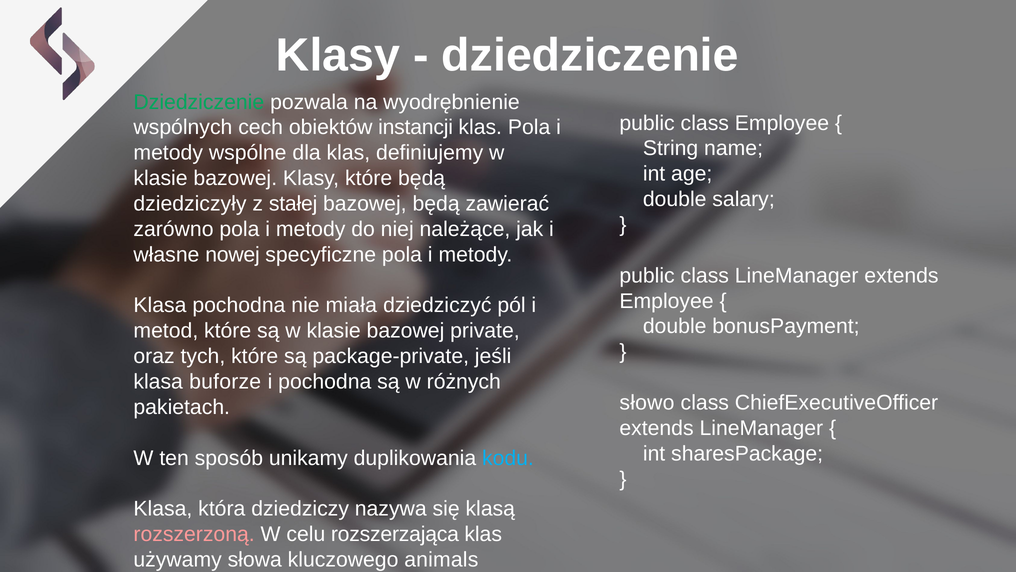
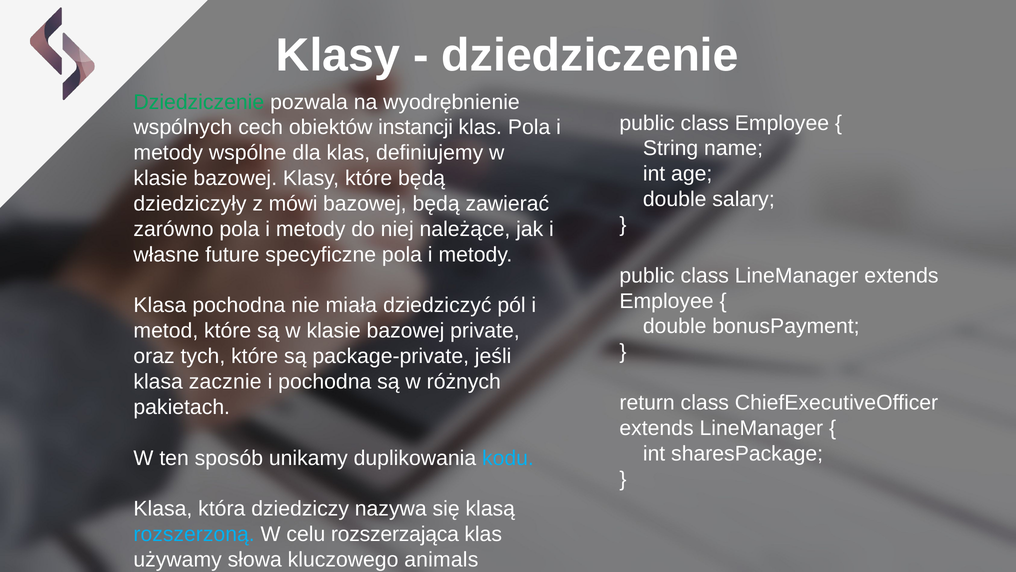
stałej: stałej -> mówi
nowej: nowej -> future
buforze: buforze -> zacznie
słowo: słowo -> return
rozszerzoną colour: pink -> light blue
